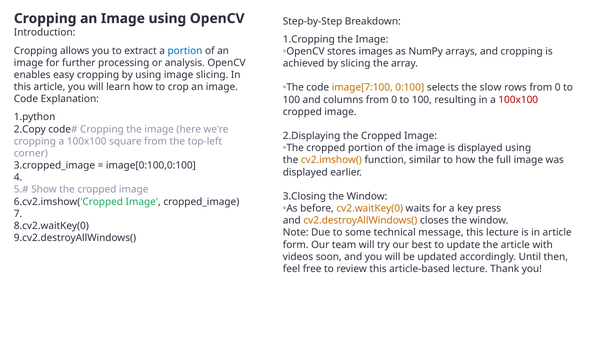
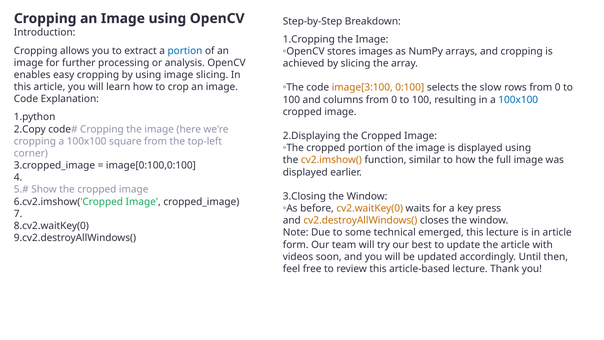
image[7:100: image[7:100 -> image[3:100
100x100 at (518, 100) colour: red -> blue
message: message -> emerged
